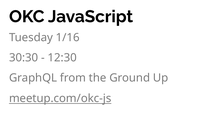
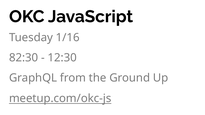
30:30: 30:30 -> 82:30
